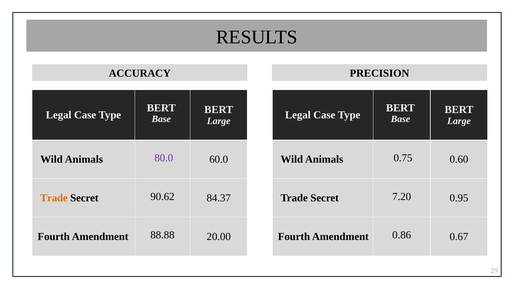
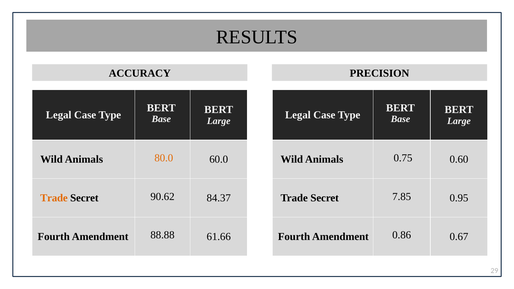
80.0 colour: purple -> orange
7.20: 7.20 -> 7.85
20.00: 20.00 -> 61.66
